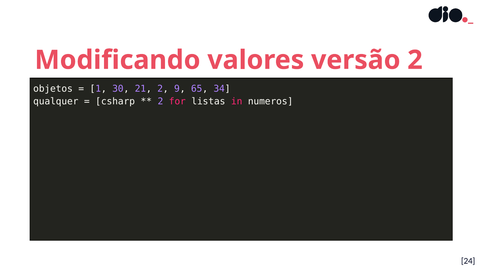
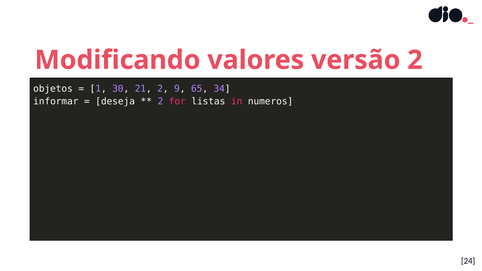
qualquer: qualquer -> informar
csharp: csharp -> deseja
